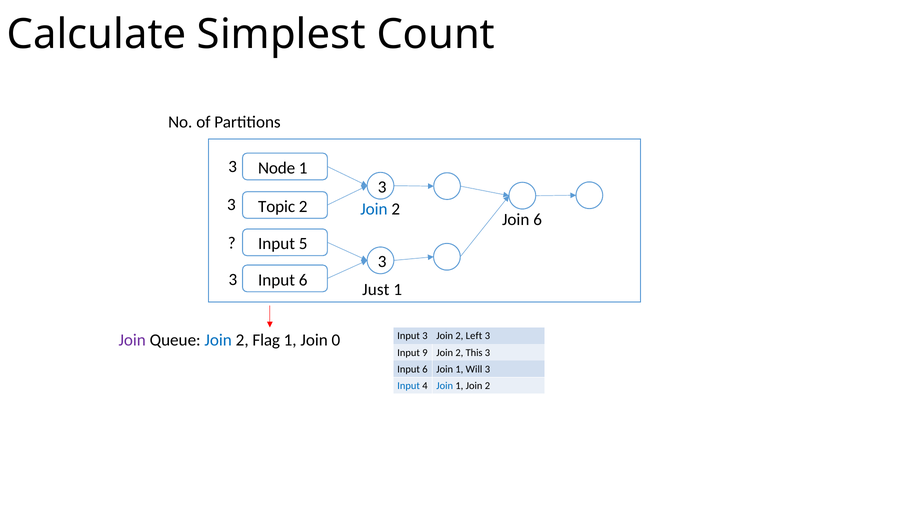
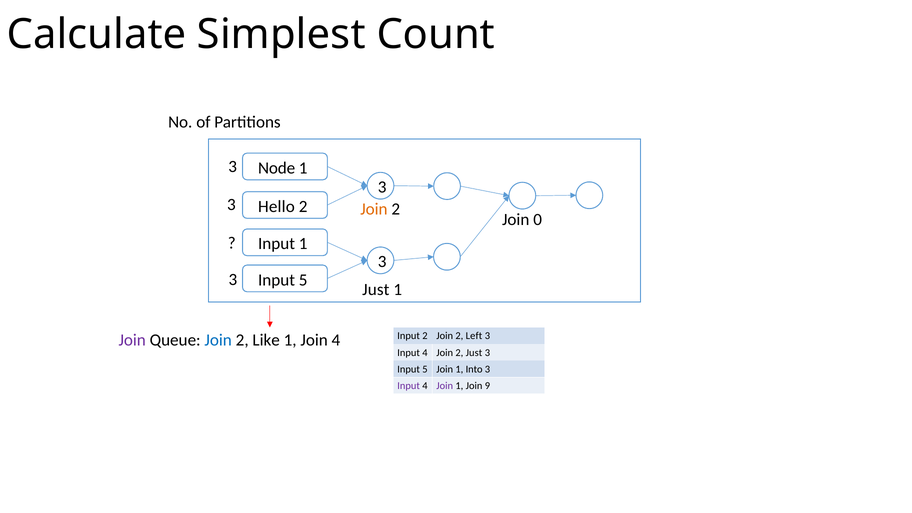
Topic: Topic -> Hello
Join at (374, 209) colour: blue -> orange
Join 6: 6 -> 0
Input 5: 5 -> 1
6 at (303, 280): 6 -> 5
Input 3: 3 -> 2
Flag: Flag -> Like
Join 0: 0 -> 4
9 at (425, 353): 9 -> 4
2 This: This -> Just
6 at (425, 369): 6 -> 5
Will: Will -> Into
Input at (409, 386) colour: blue -> purple
Join at (445, 386) colour: blue -> purple
2 at (487, 386): 2 -> 9
